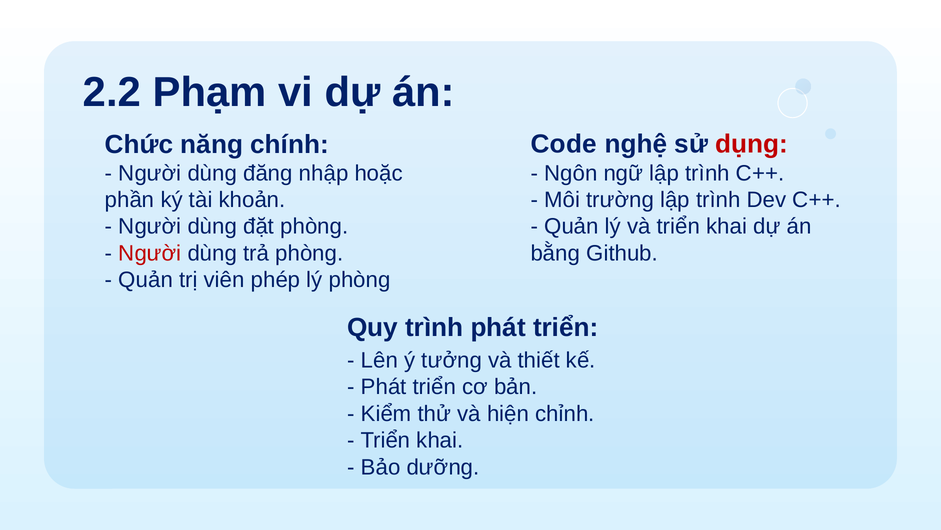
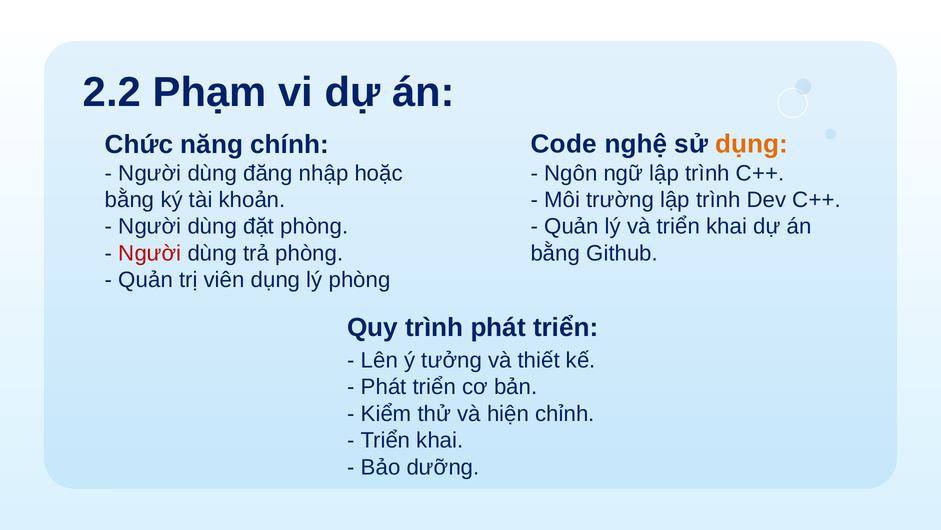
dụng at (751, 144) colour: red -> orange
phần at (130, 200): phần -> bằng
viên phép: phép -> dụng
